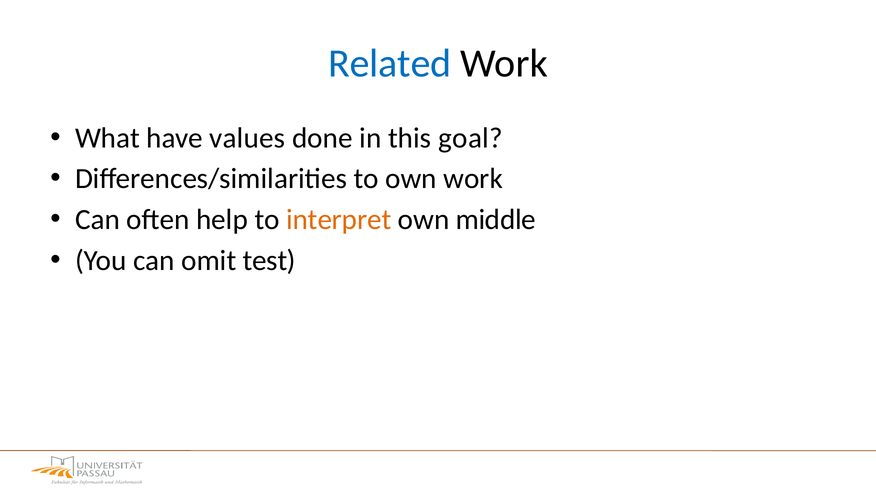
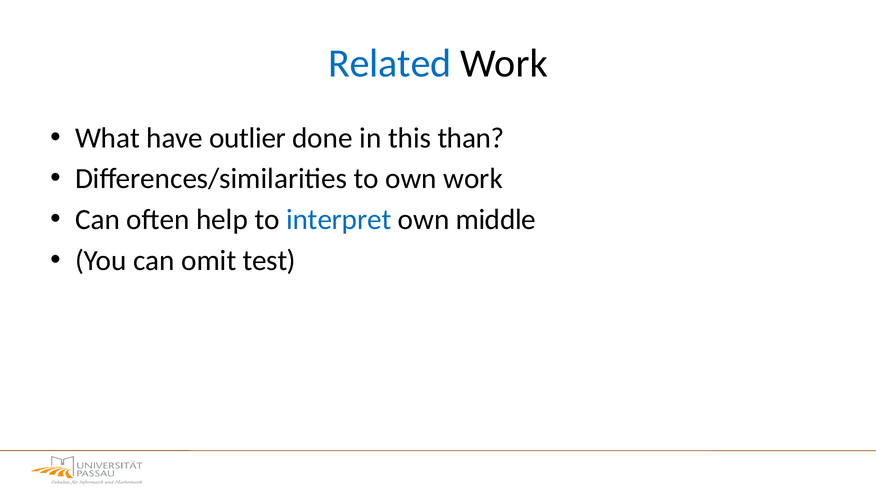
values: values -> outlier
goal: goal -> than
interpret colour: orange -> blue
